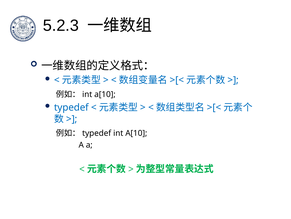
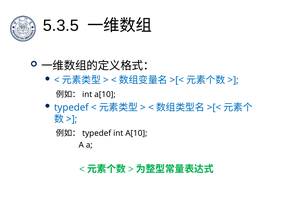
5.2.3: 5.2.3 -> 5.3.5
